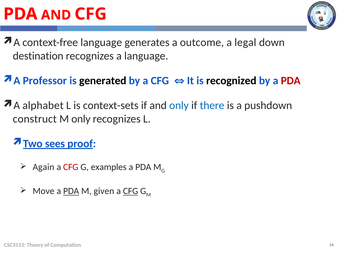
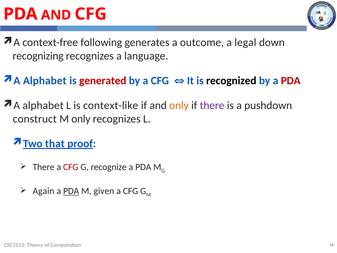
context-free language: language -> following
destination: destination -> recognizing
Professor at (45, 81): Professor -> Alphabet
generated colour: black -> red
context-sets: context-sets -> context-like
only at (179, 105) colour: blue -> orange
there at (212, 105) colour: blue -> purple
sees: sees -> that
Again at (44, 167): Again -> There
examples: examples -> recognize
Move: Move -> Again
CFG at (131, 191) underline: present -> none
